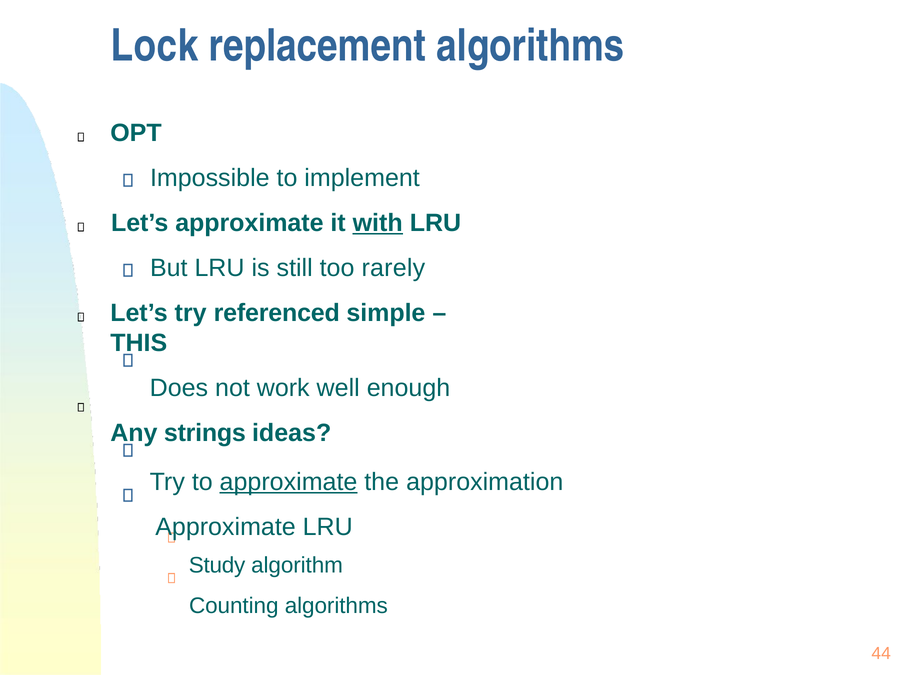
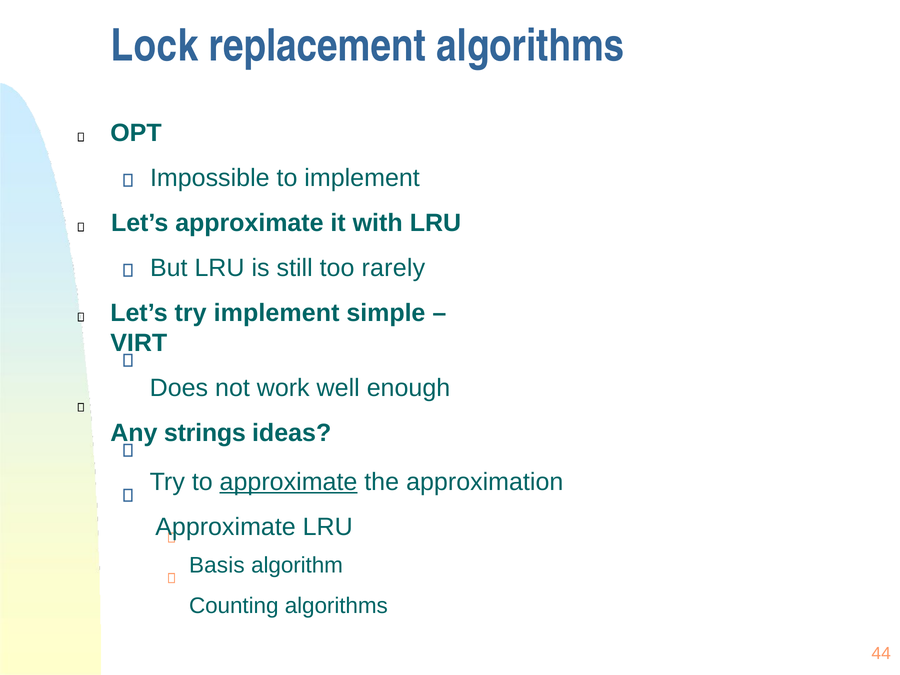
with underline: present -> none
try referenced: referenced -> implement
THIS: THIS -> VIRT
Study: Study -> Basis
